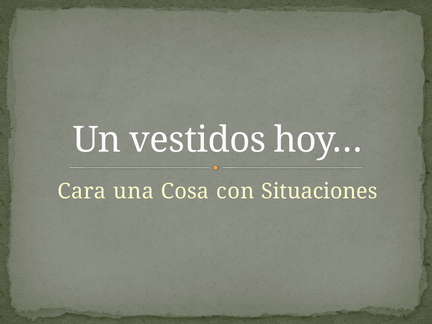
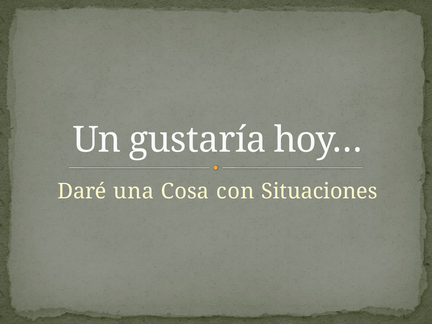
vestidos: vestidos -> gustaría
Cara: Cara -> Daré
